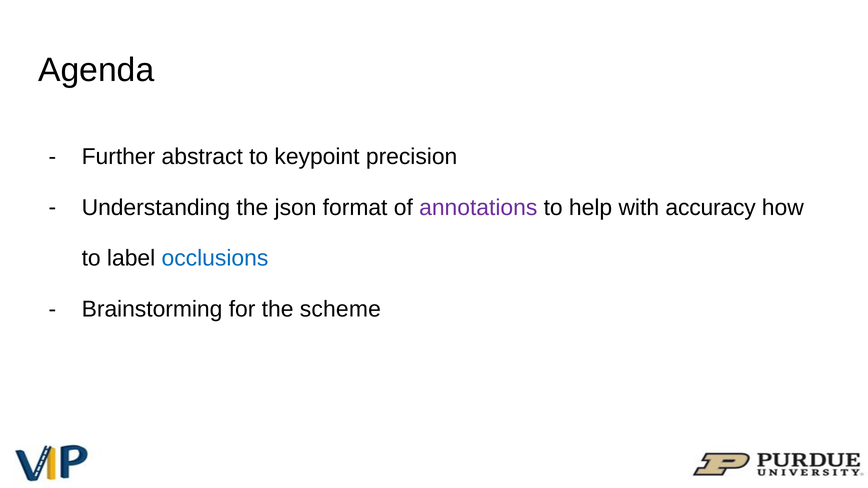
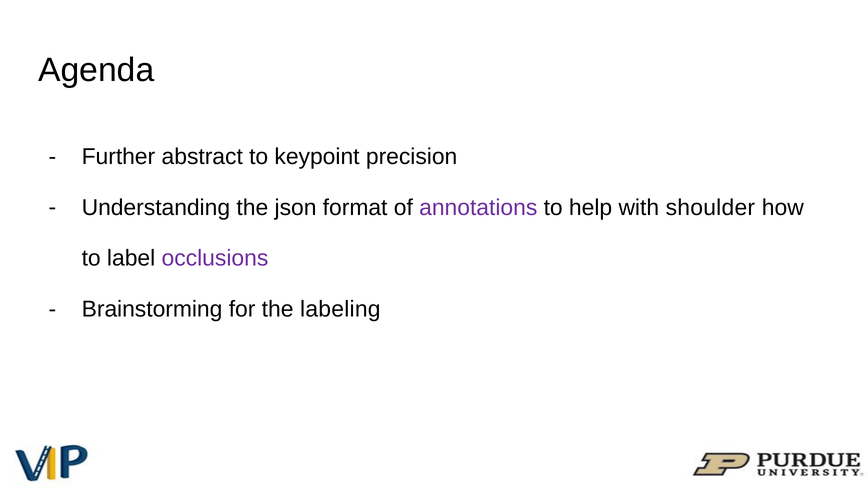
accuracy: accuracy -> shoulder
occlusions colour: blue -> purple
scheme: scheme -> labeling
